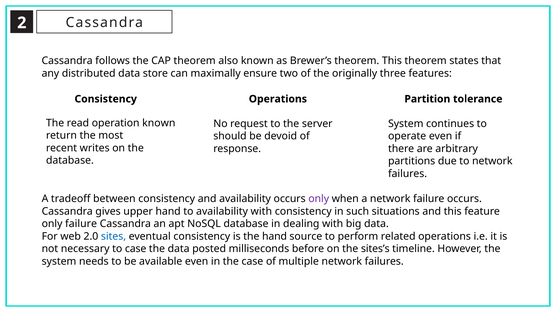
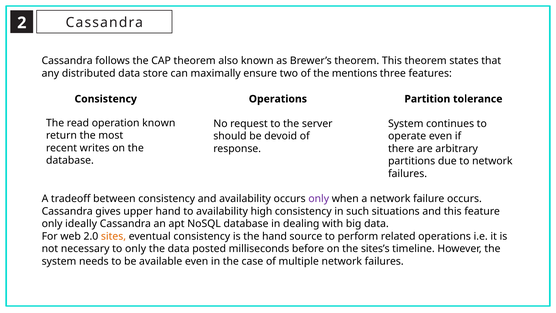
originally: originally -> mentions
availability with: with -> high
only failure: failure -> ideally
sites colour: blue -> orange
to case: case -> only
